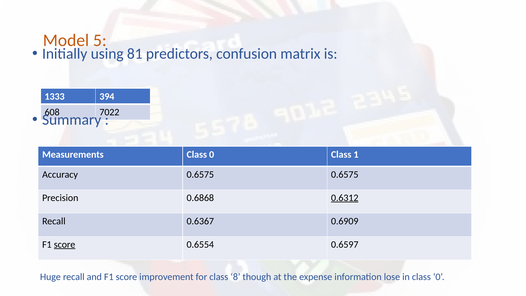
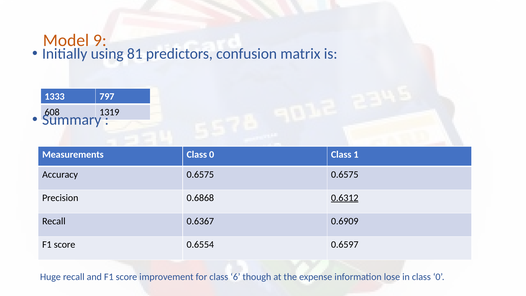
5: 5 -> 9
394: 394 -> 797
7022: 7022 -> 1319
score at (65, 244) underline: present -> none
8: 8 -> 6
